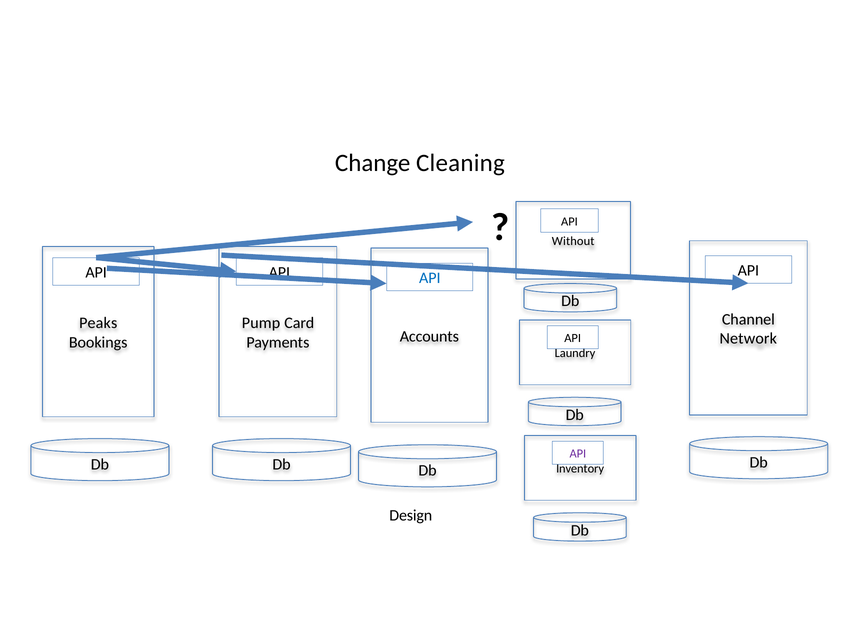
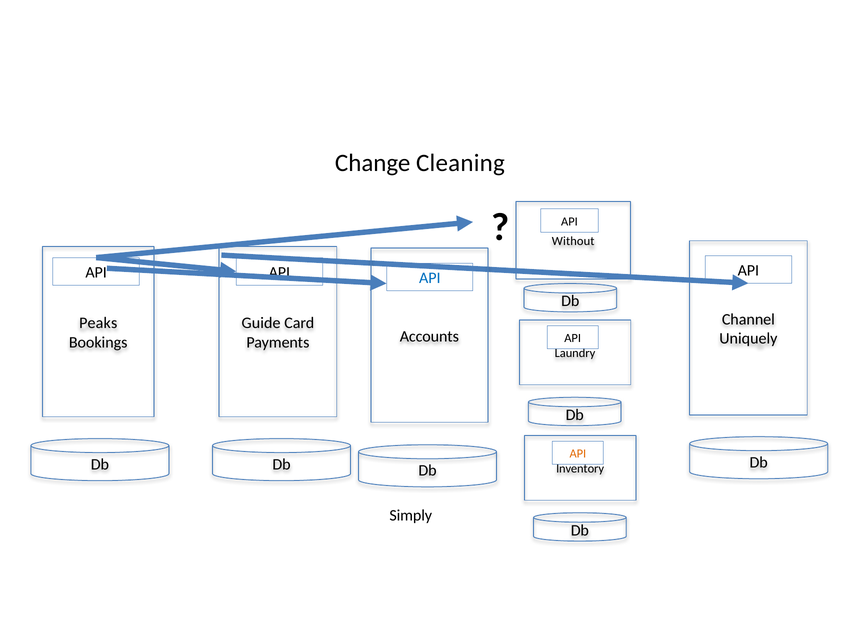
Pump: Pump -> Guide
Network: Network -> Uniquely
API at (578, 454) colour: purple -> orange
Design: Design -> Simply
